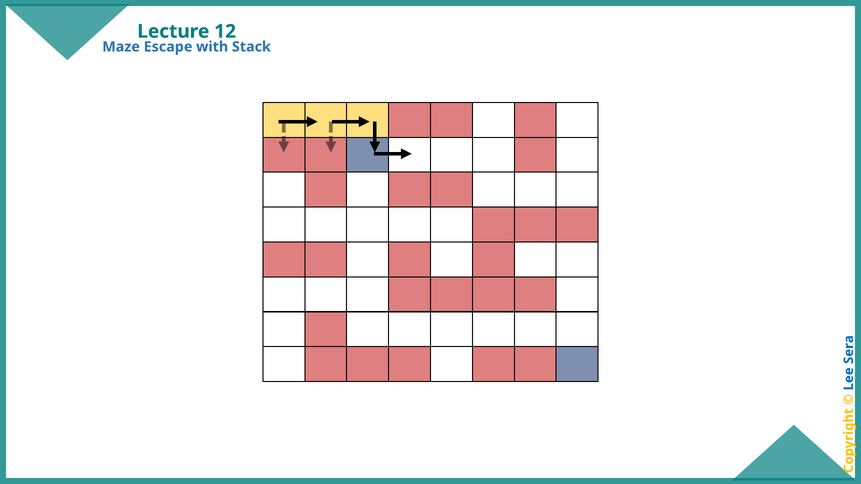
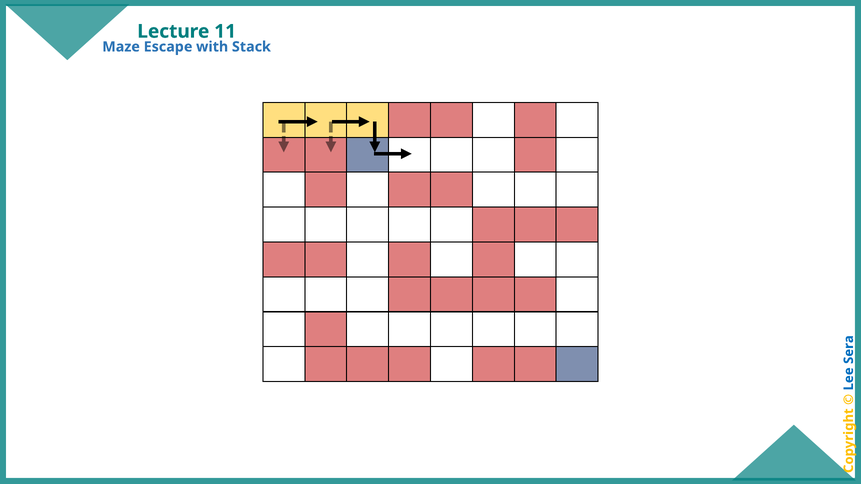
12: 12 -> 11
